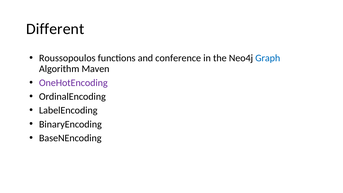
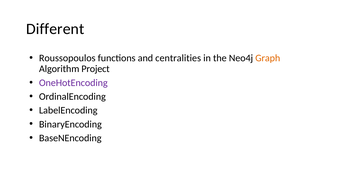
conference: conference -> centralities
Graph colour: blue -> orange
Maven: Maven -> Project
